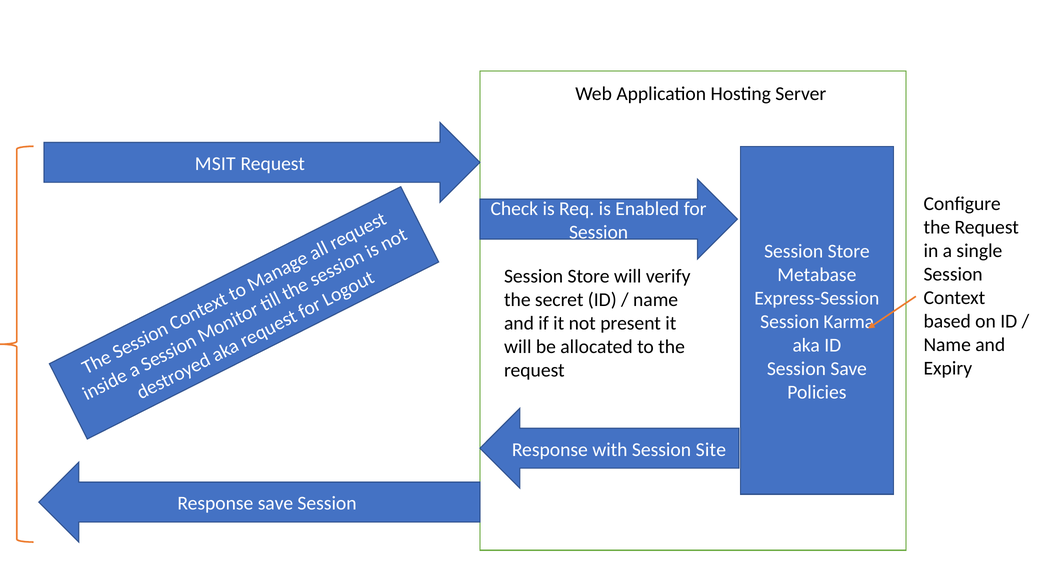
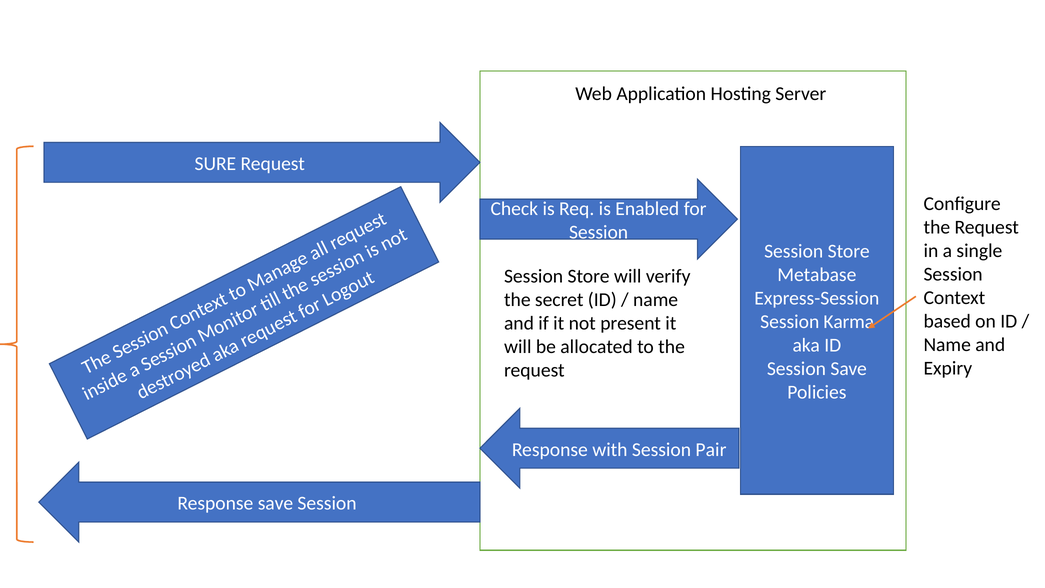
MSIT: MSIT -> SURE
Site: Site -> Pair
